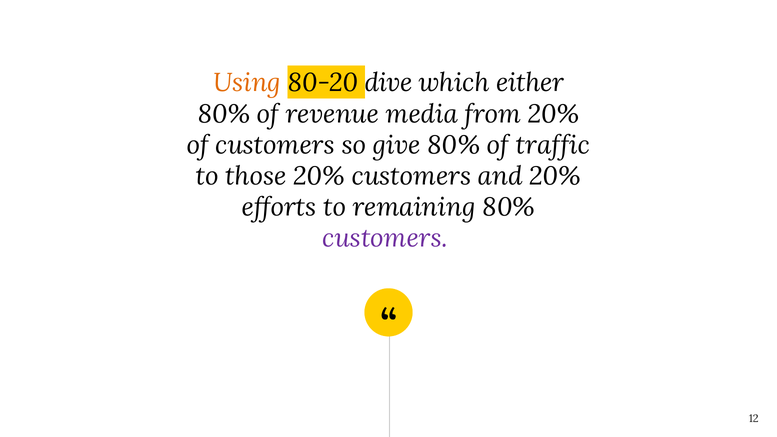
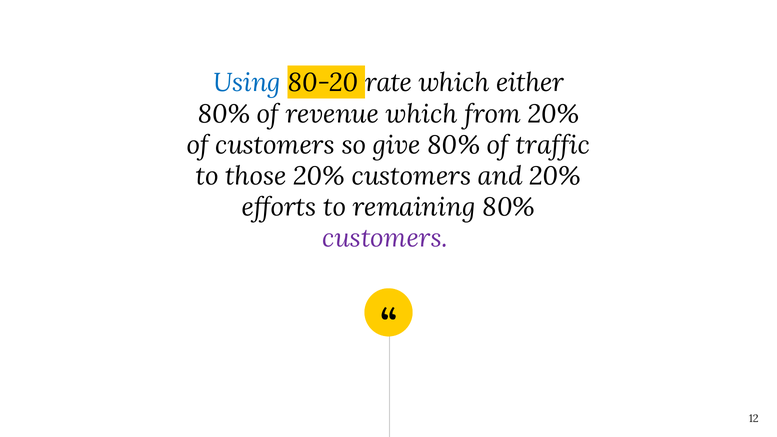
Using colour: orange -> blue
dive: dive -> rate
revenue media: media -> which
